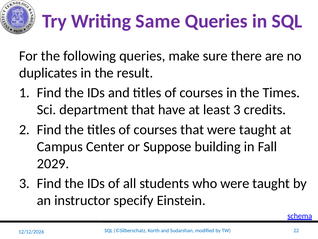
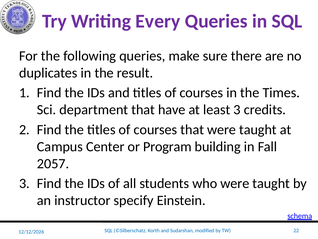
Same: Same -> Every
Suppose: Suppose -> Program
2029: 2029 -> 2057
